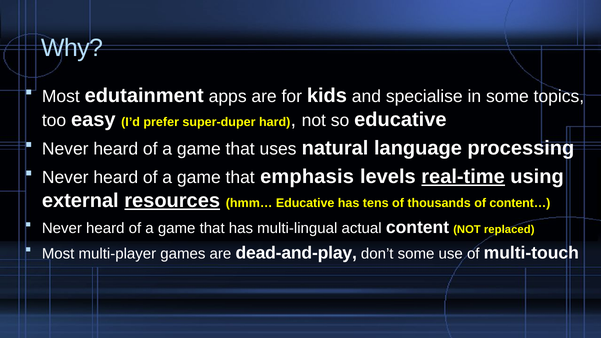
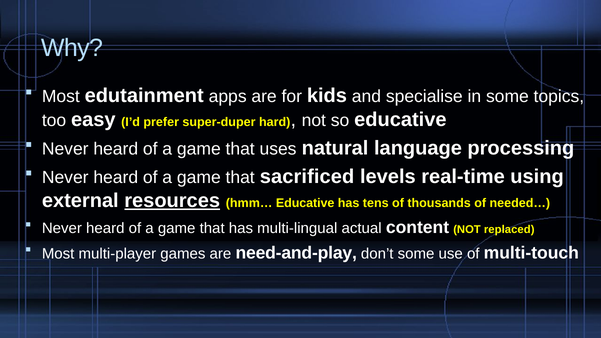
emphasis: emphasis -> sacrificed
real-time underline: present -> none
content…: content… -> needed…
dead-and-play: dead-and-play -> need-and-play
